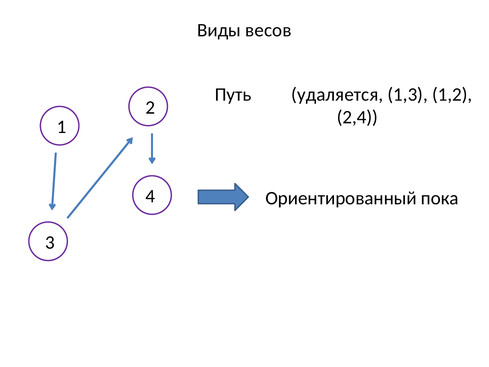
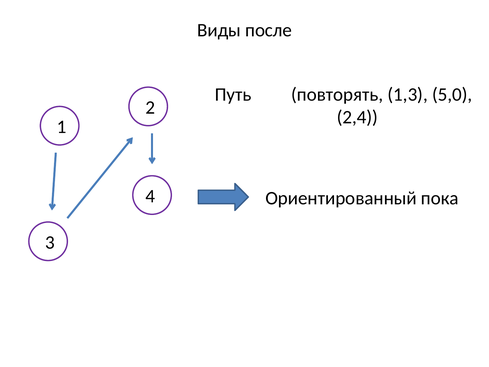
весов: весов -> после
удаляется: удаляется -> повторять
1,2: 1,2 -> 5,0
